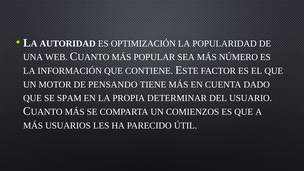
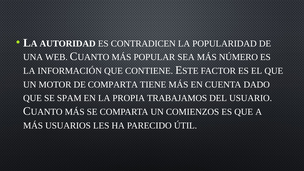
OPTIMIZACIÓN: OPTIMIZACIÓN -> CONTRADICEN
DE PENSANDO: PENSANDO -> COMPARTA
DETERMINAR: DETERMINAR -> TRABAJAMOS
